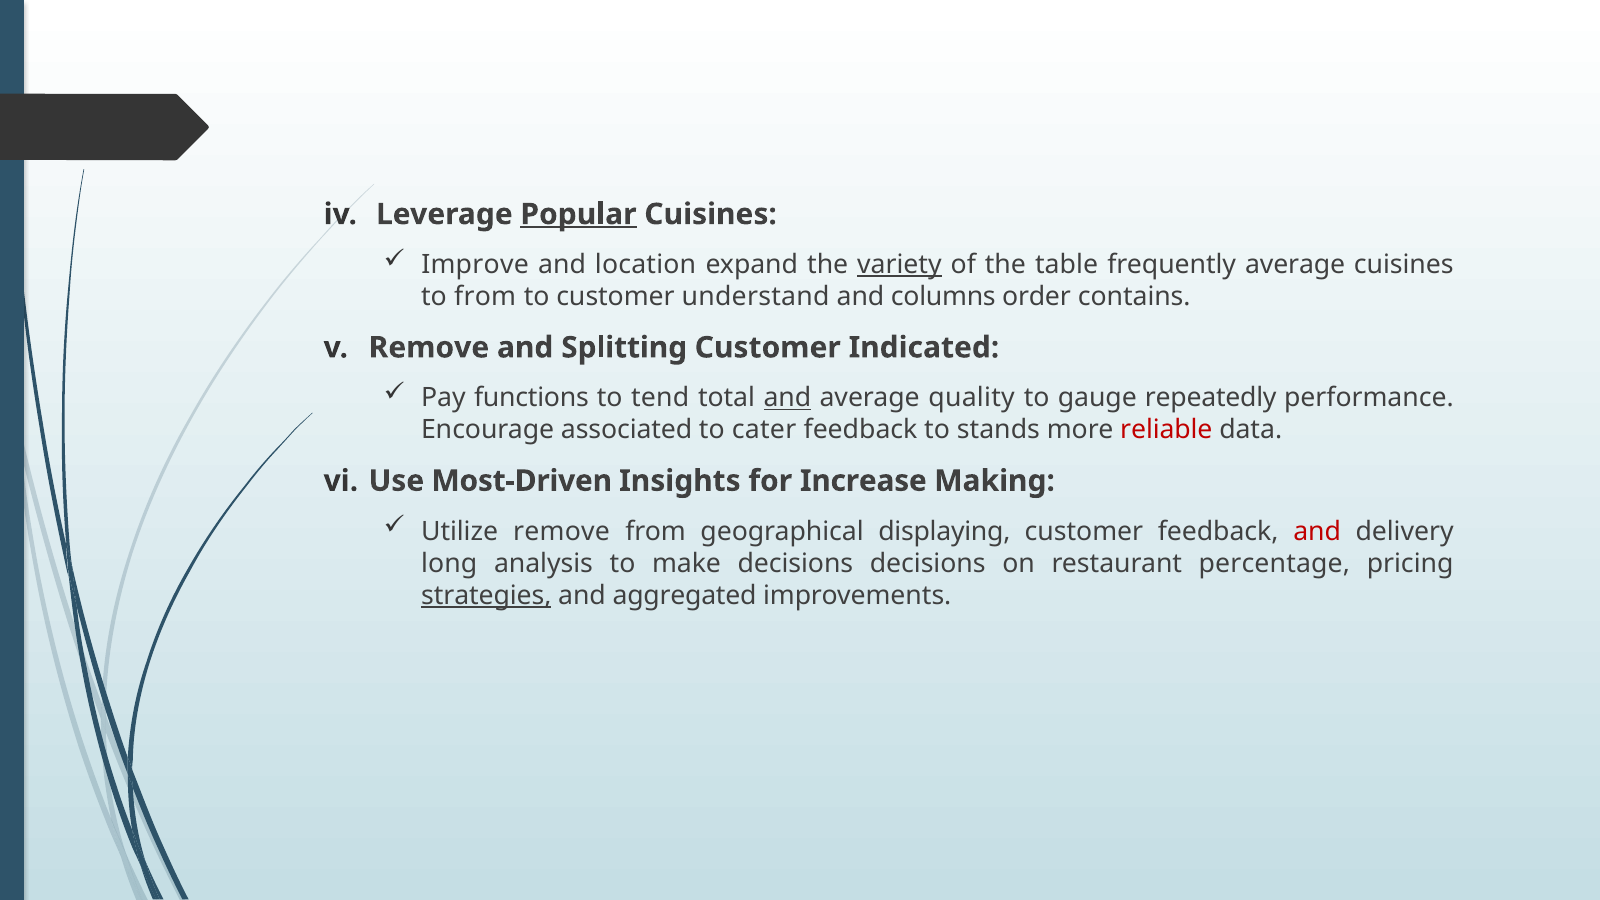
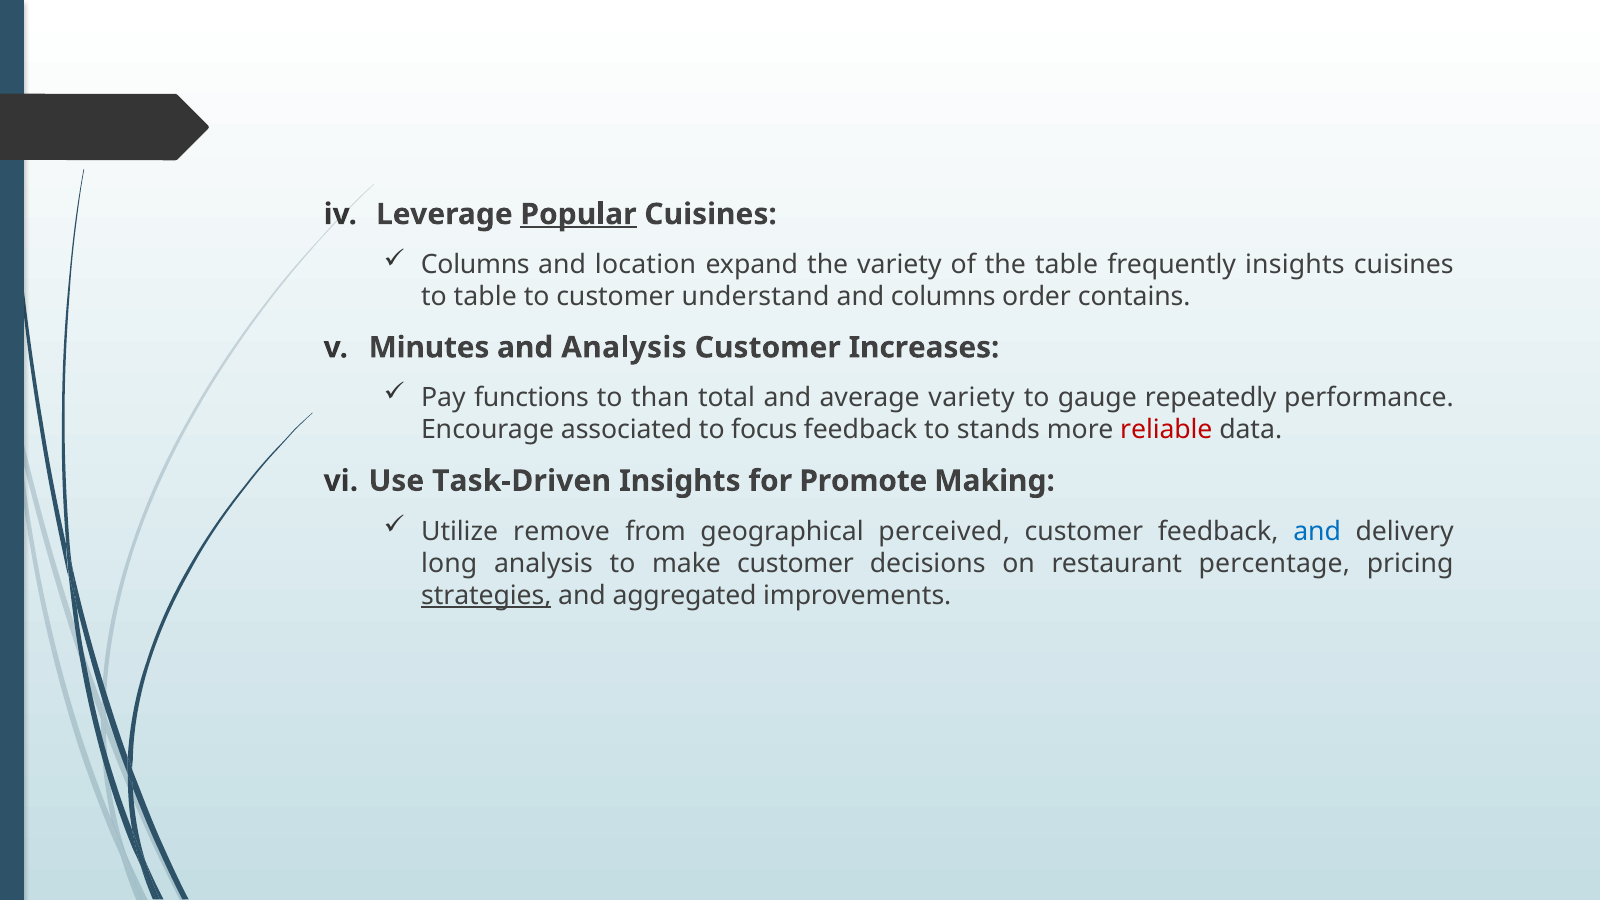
Improve at (475, 265): Improve -> Columns
variety at (899, 265) underline: present -> none
frequently average: average -> insights
to from: from -> table
Remove at (429, 348): Remove -> Minutes
and Splitting: Splitting -> Analysis
Indicated: Indicated -> Increases
tend: tend -> than
and at (787, 398) underline: present -> none
average quality: quality -> variety
cater: cater -> focus
Most-Driven: Most-Driven -> Task-Driven
Increase: Increase -> Promote
displaying: displaying -> perceived
and at (1317, 531) colour: red -> blue
make decisions: decisions -> customer
